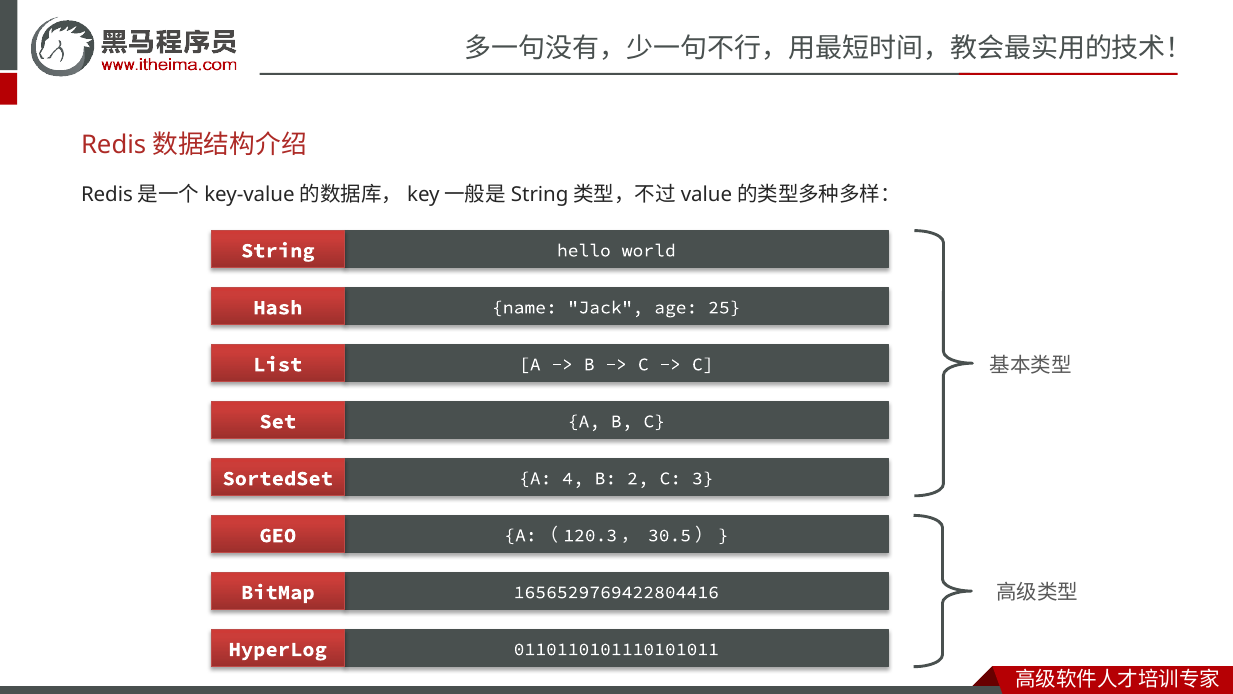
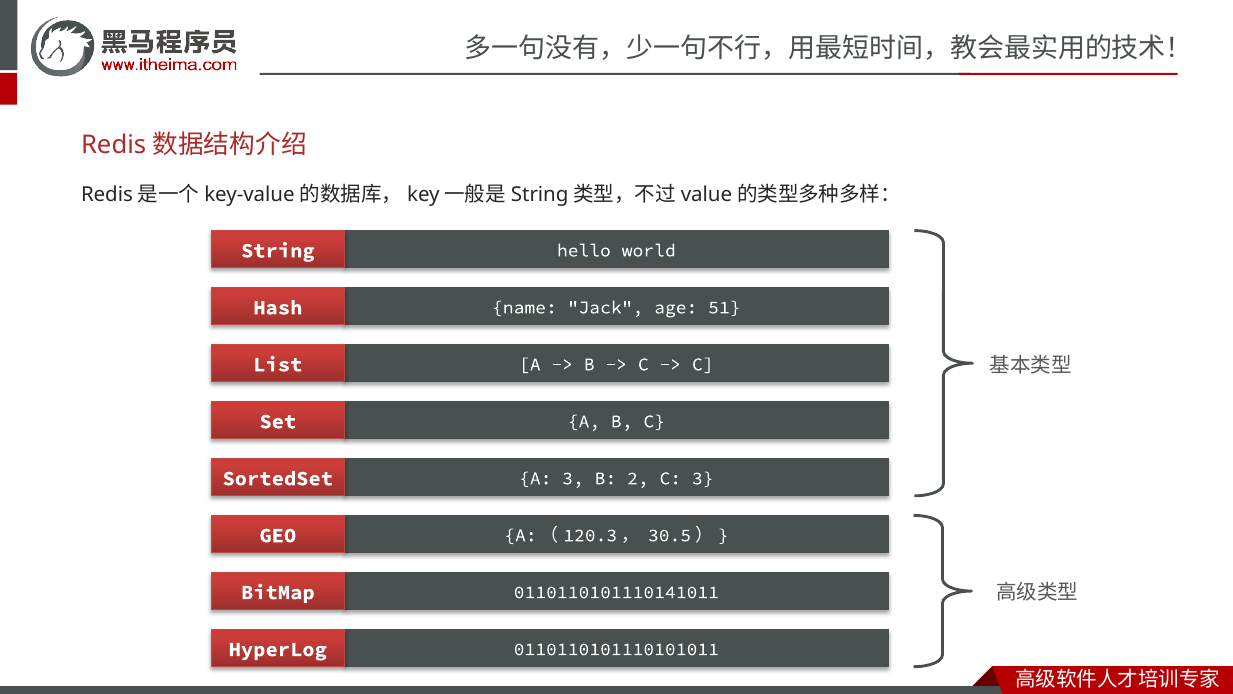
25: 25 -> 51
A 4: 4 -> 3
1656529769422804416: 1656529769422804416 -> 0110110101110141011
